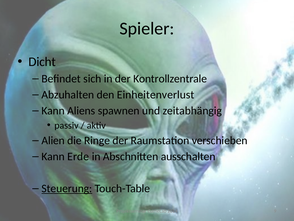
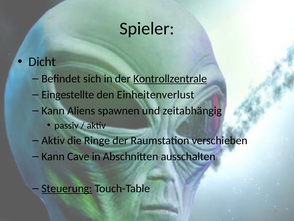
Kontrollzentrale underline: none -> present
Abzuhalten: Abzuhalten -> Eingestellte
Alien at (53, 140): Alien -> Aktiv
Erde: Erde -> Cave
